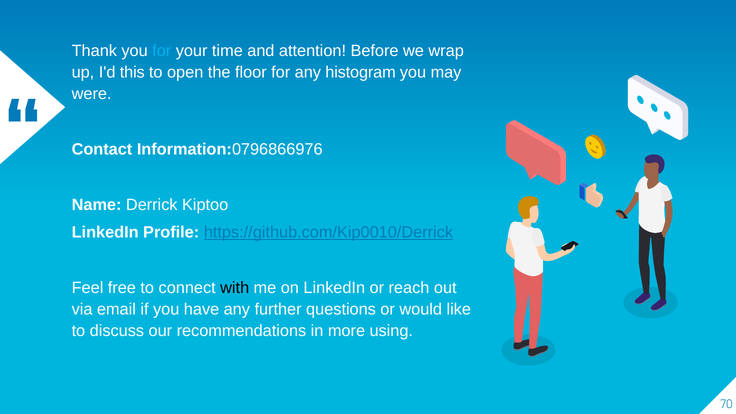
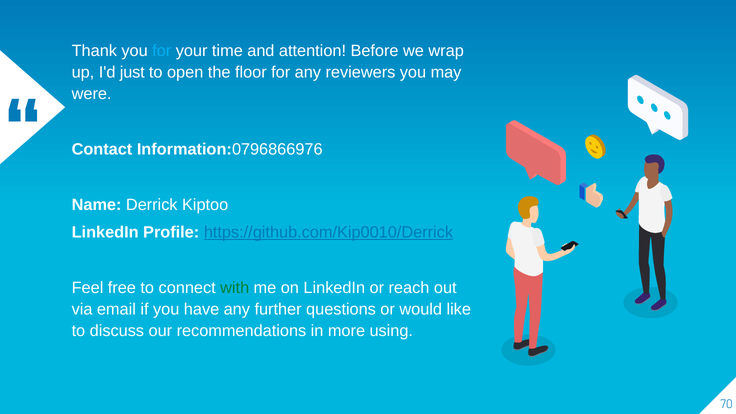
this: this -> just
histogram: histogram -> reviewers
with colour: black -> green
